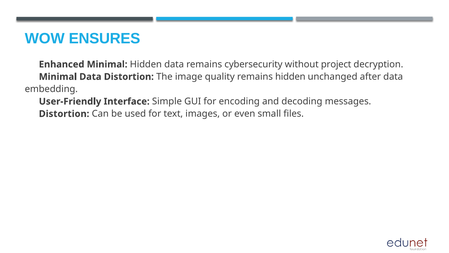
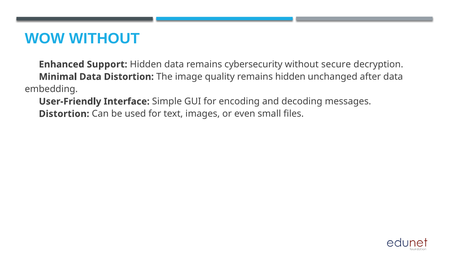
WOW ENSURES: ENSURES -> WITHOUT
Enhanced Minimal: Minimal -> Support
project: project -> secure
